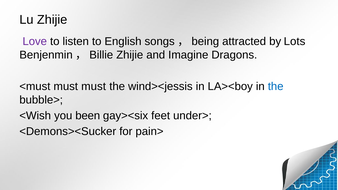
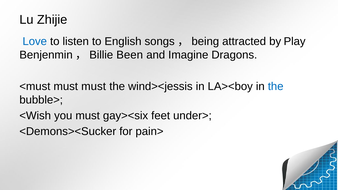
Love colour: purple -> blue
Lots: Lots -> Play
Zhijie at (130, 55): Zhijie -> Been
you been: been -> must
